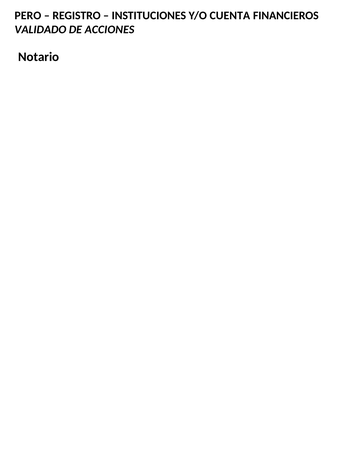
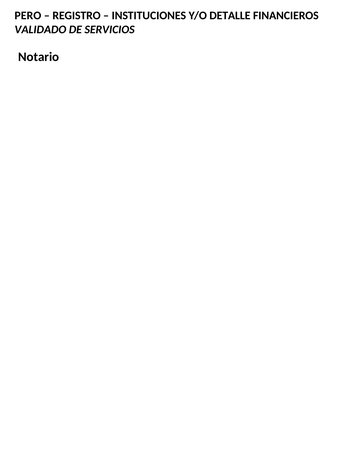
CUENTA: CUENTA -> DETALLE
ACCIONES: ACCIONES -> SERVICIOS
